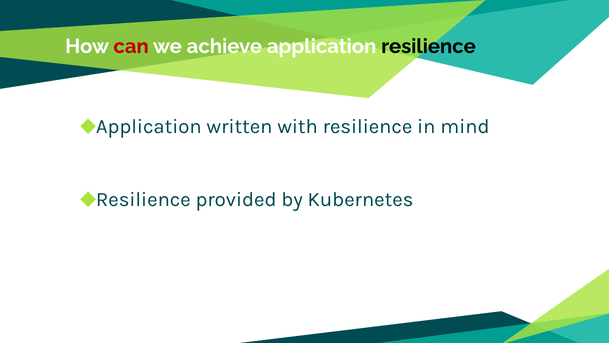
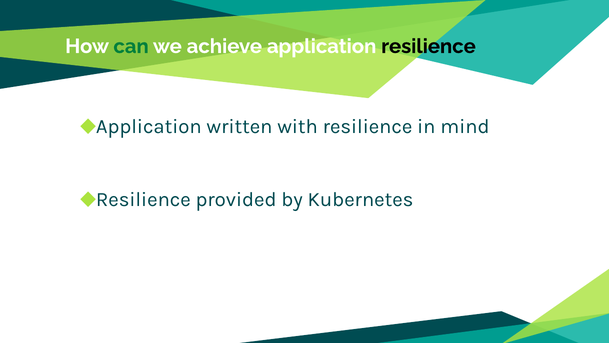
can colour: red -> green
